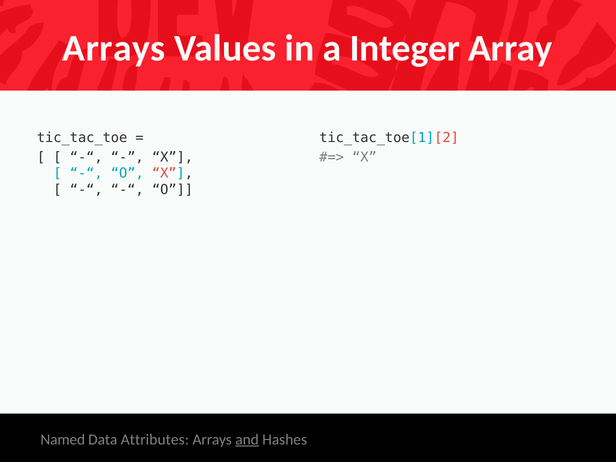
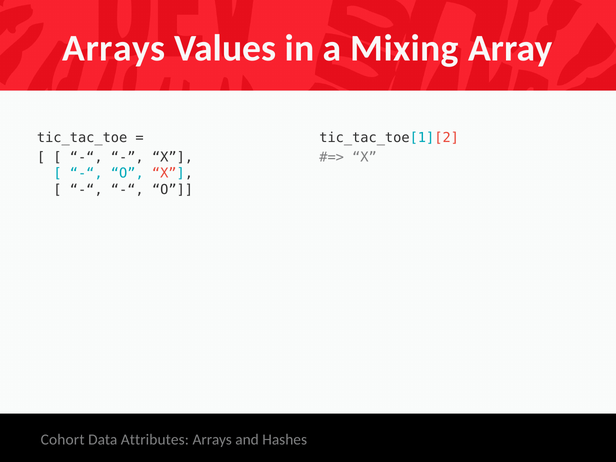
Integer: Integer -> Mixing
Named: Named -> Cohort
and underline: present -> none
